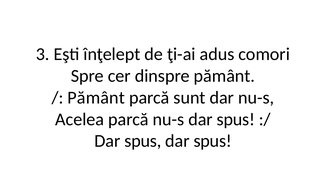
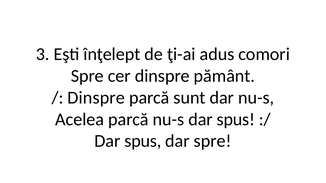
Pământ at (96, 98): Pământ -> Dinspre
spus at (213, 141): spus -> spre
